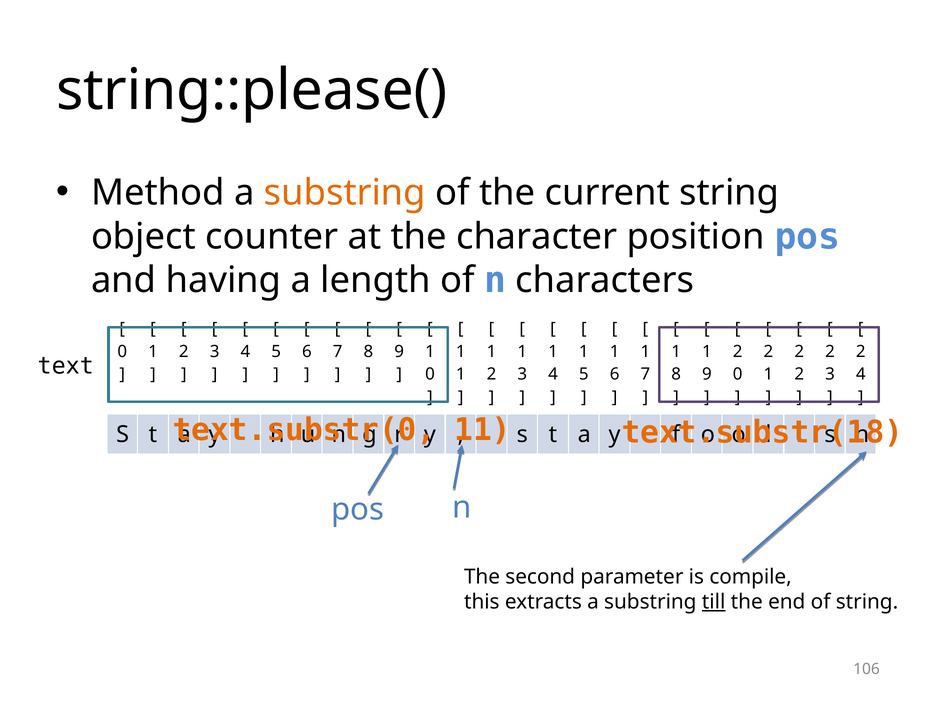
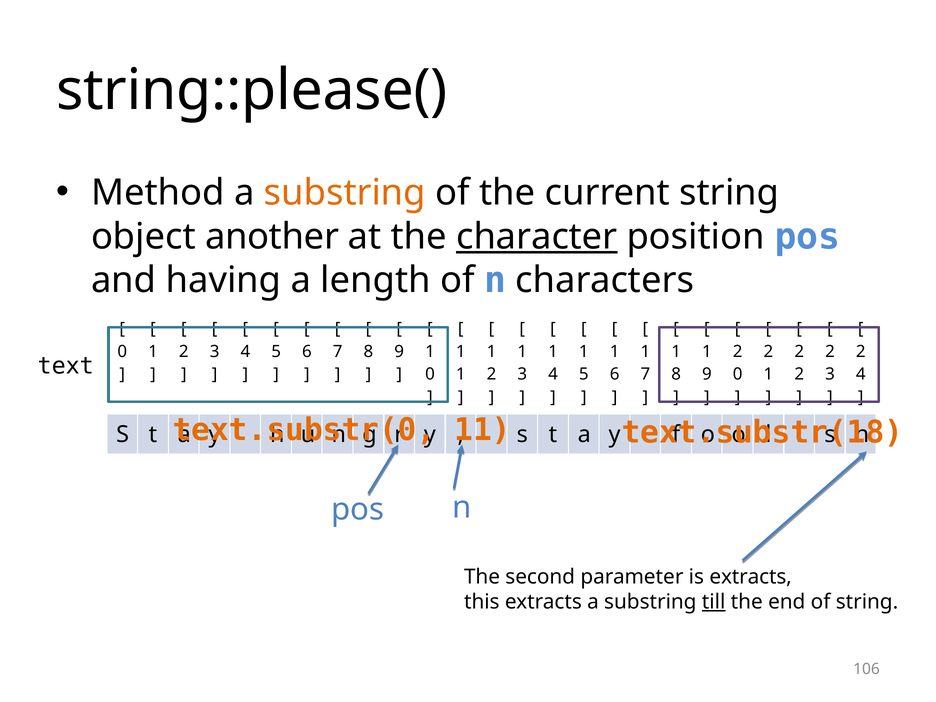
counter: counter -> another
character underline: none -> present
is compile: compile -> extracts
